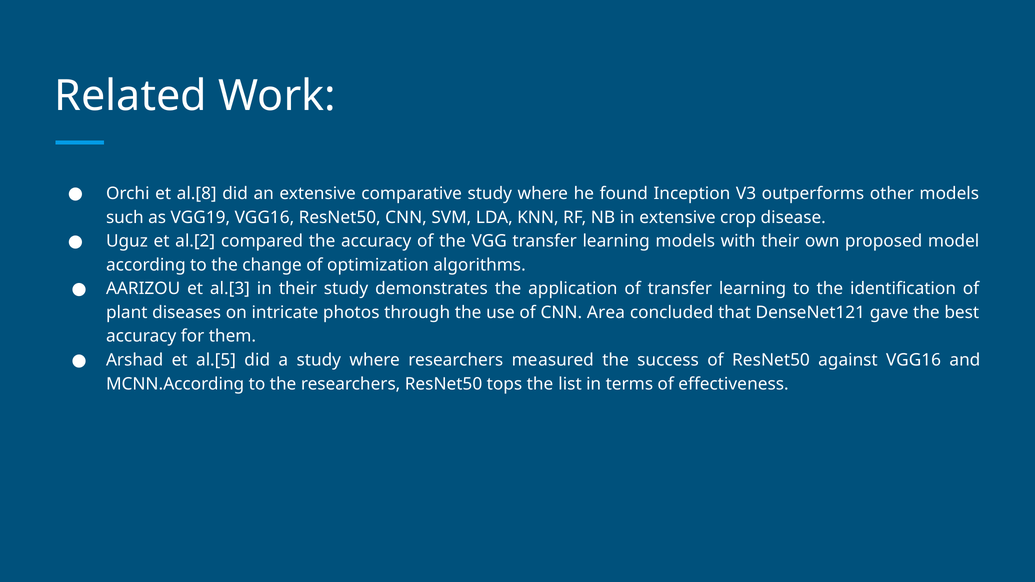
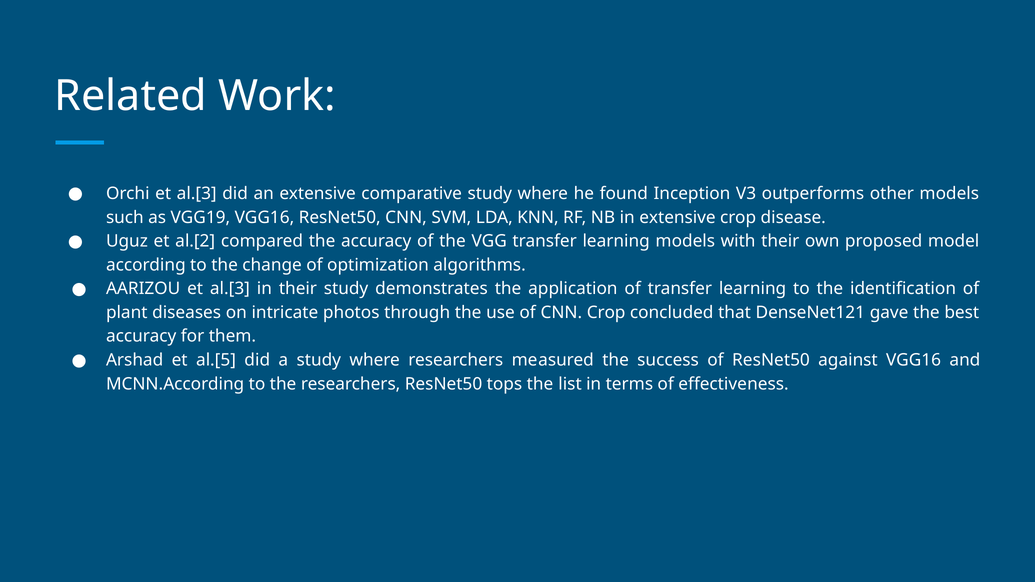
Orchi et al.[8: al.[8 -> al.[3
CNN Area: Area -> Crop
